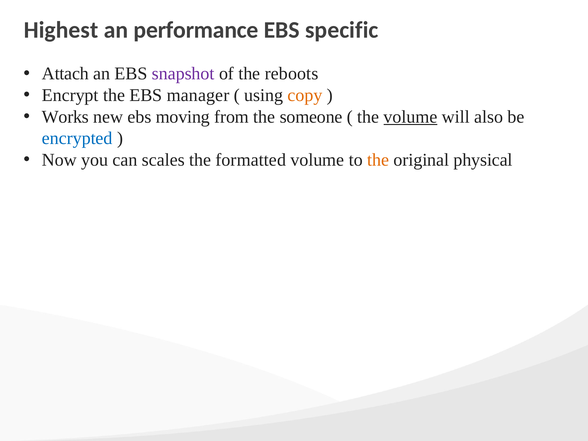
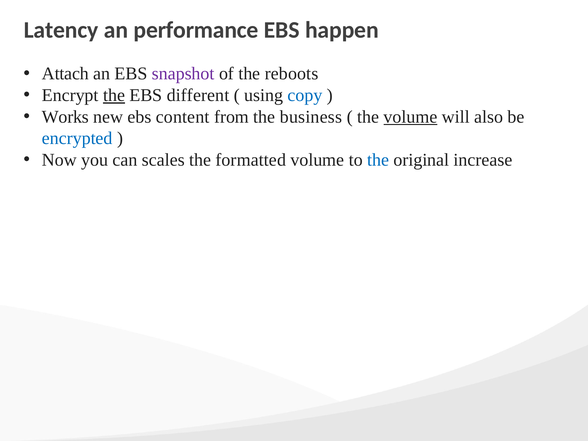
Highest: Highest -> Latency
specific: specific -> happen
the at (114, 95) underline: none -> present
manager: manager -> different
copy colour: orange -> blue
moving: moving -> content
someone: someone -> business
the at (378, 160) colour: orange -> blue
physical: physical -> increase
